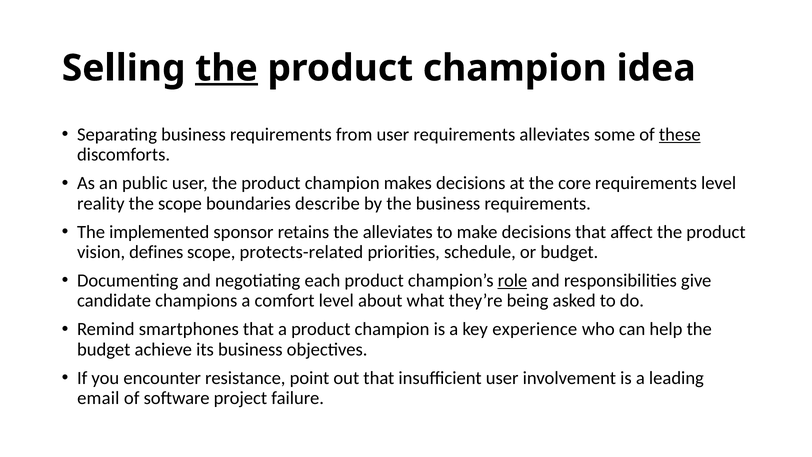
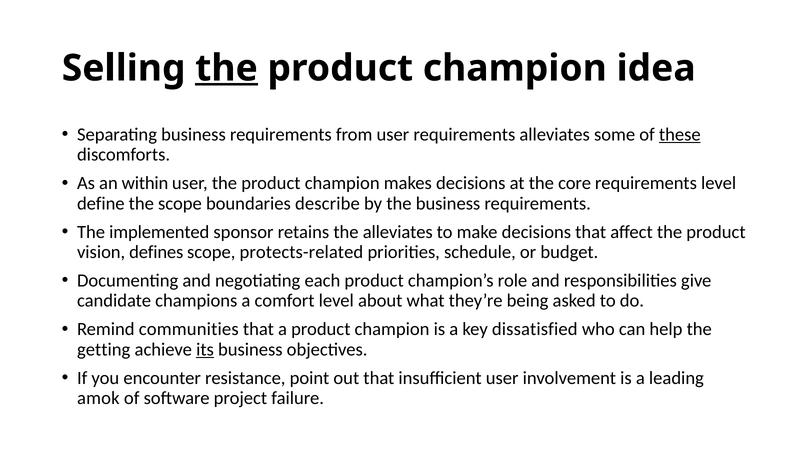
public: public -> within
reality: reality -> define
role underline: present -> none
smartphones: smartphones -> communities
experience: experience -> dissatisfied
budget at (104, 349): budget -> getting
its underline: none -> present
email: email -> amok
